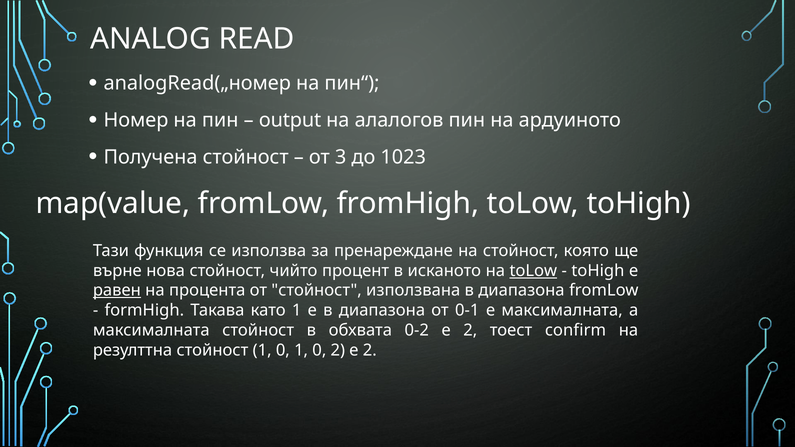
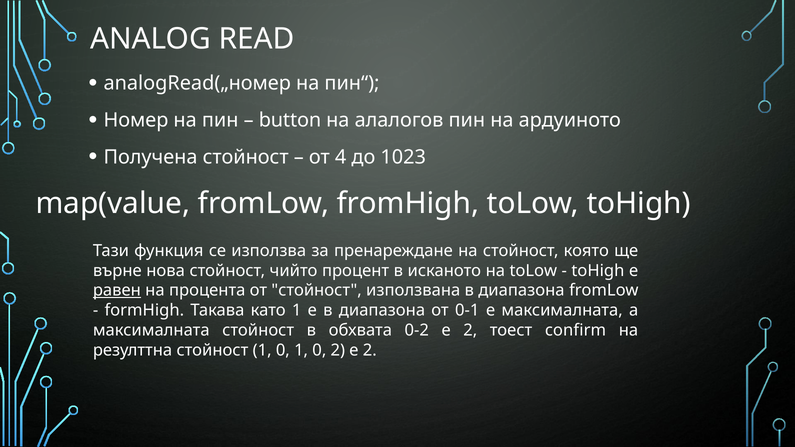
output: output -> button
3: 3 -> 4
toLow at (533, 271) underline: present -> none
